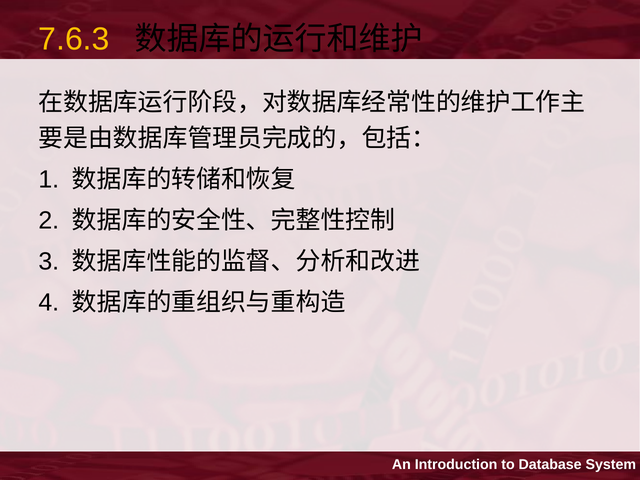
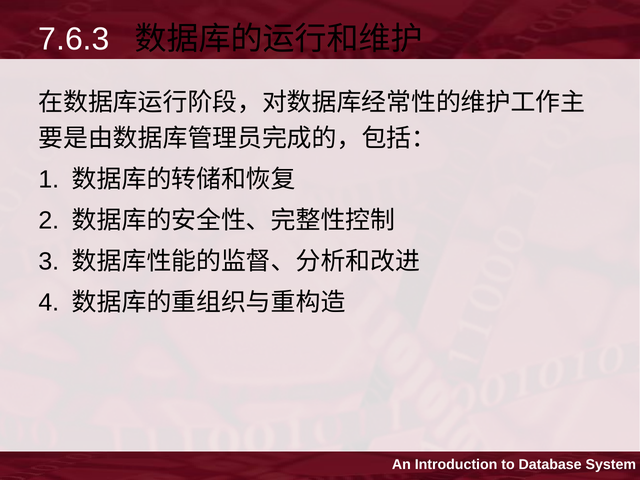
7.6.3 colour: yellow -> white
